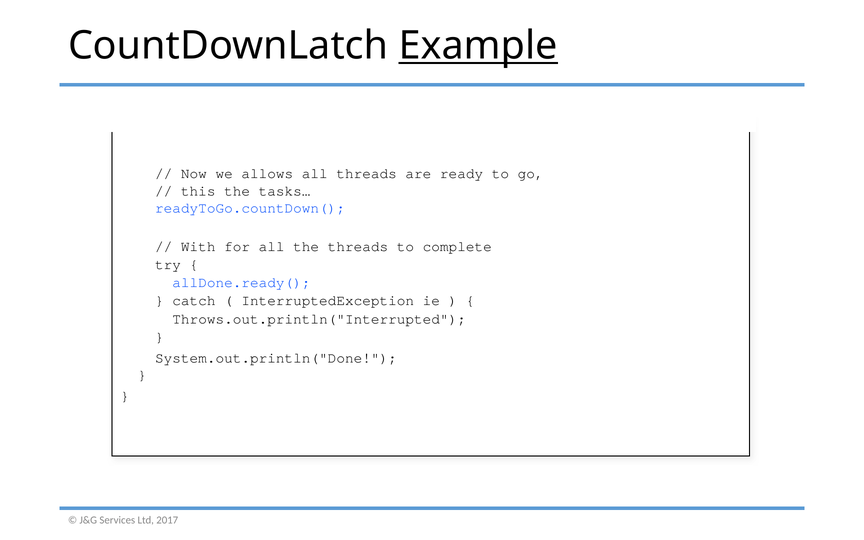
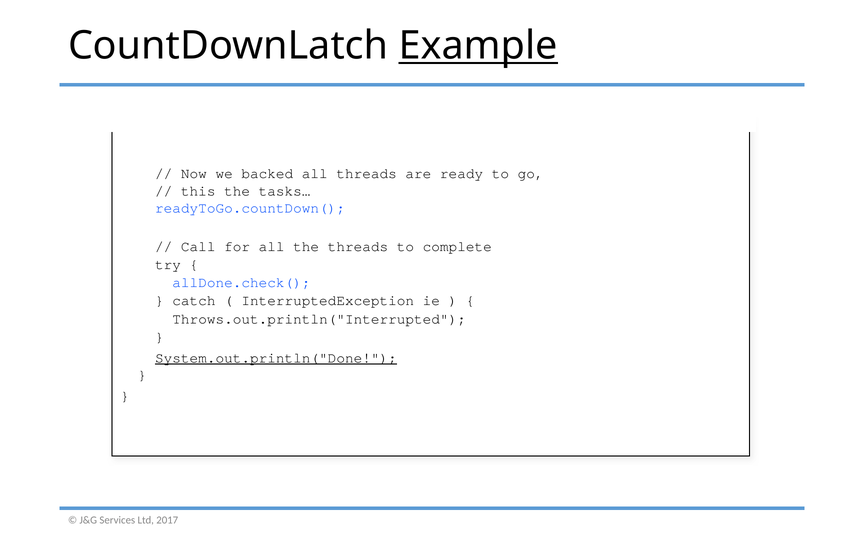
allows: allows -> backed
With: With -> Call
allDone.ready(: allDone.ready( -> allDone.check(
System.out.println("Done underline: none -> present
